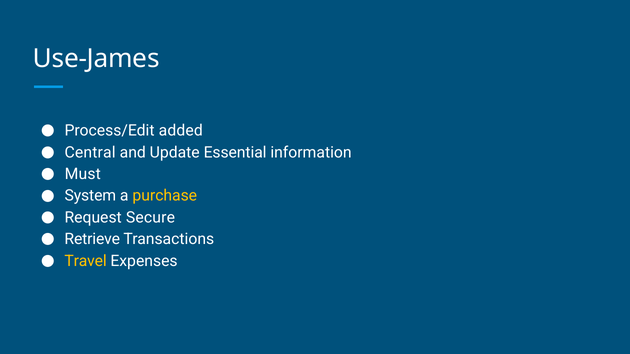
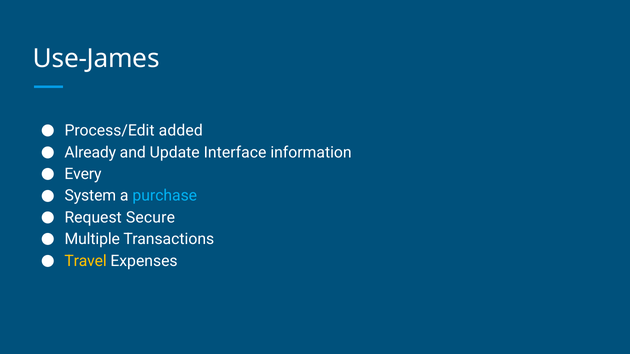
Central: Central -> Already
Essential: Essential -> Interface
Must: Must -> Every
purchase colour: yellow -> light blue
Retrieve: Retrieve -> Multiple
